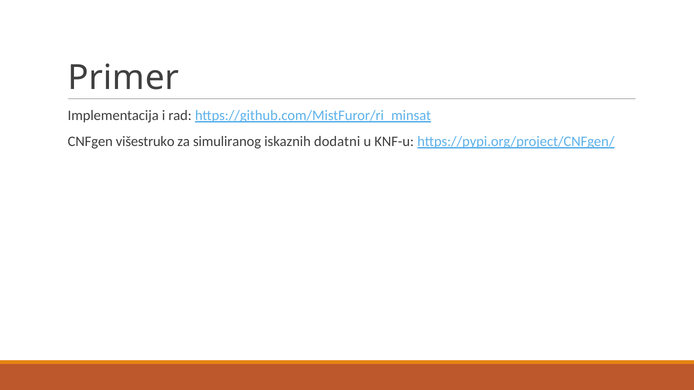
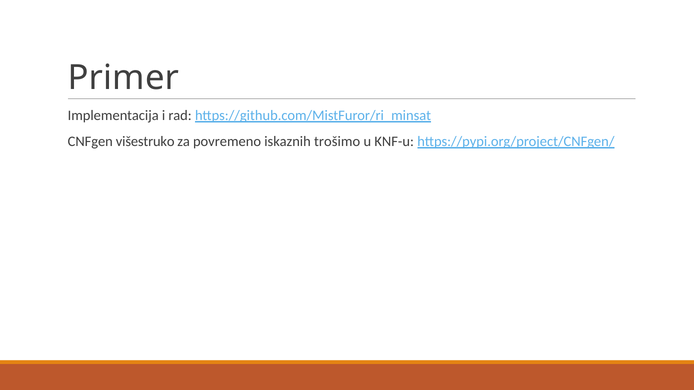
simuliranog: simuliranog -> povremeno
dodatni: dodatni -> trošimo
